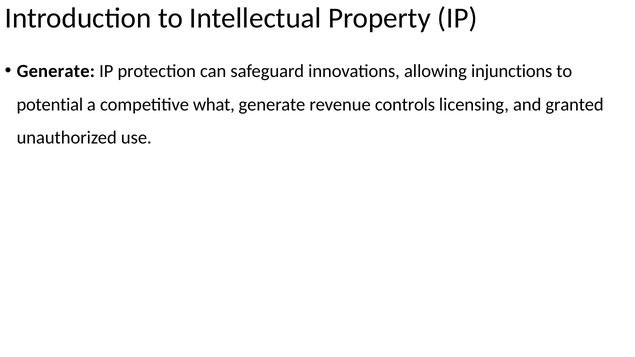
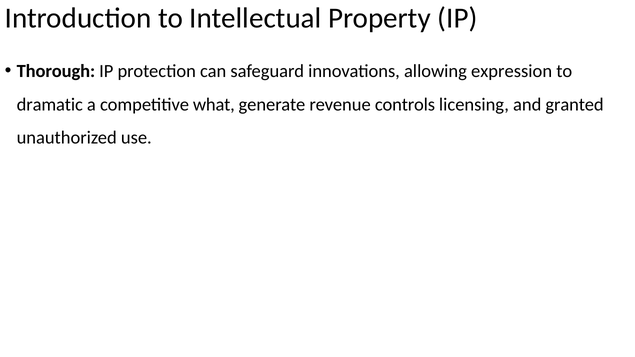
Generate at (56, 71): Generate -> Thorough
injunctions: injunctions -> expression
potential: potential -> dramatic
